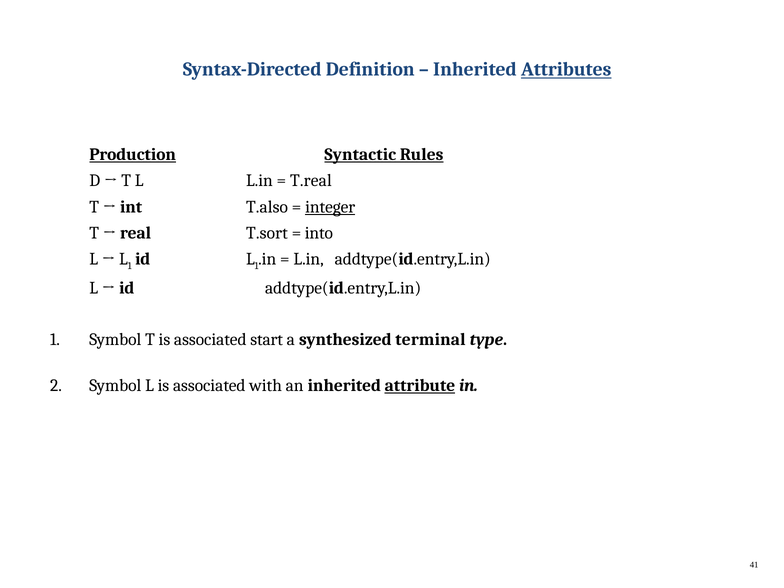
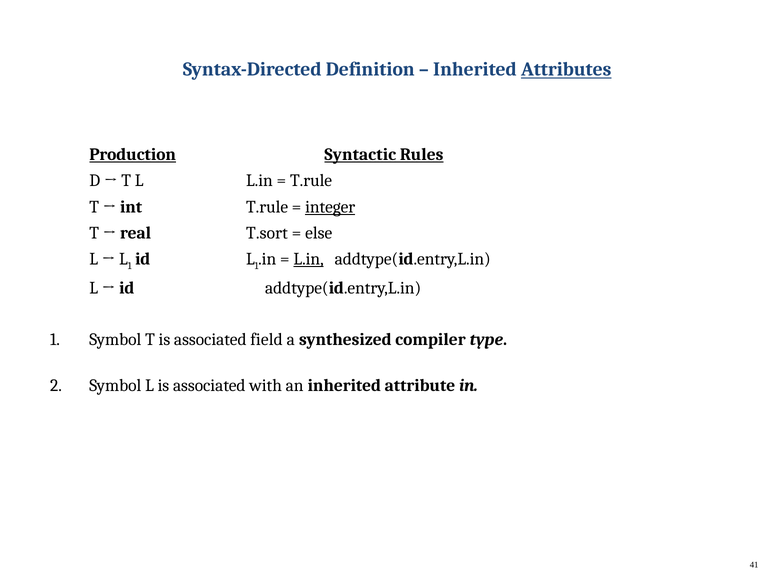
T.real at (311, 181): T.real -> T.rule
int T.also: T.also -> T.rule
into: into -> else
L.in at (309, 259) underline: none -> present
start: start -> field
terminal: terminal -> compiler
attribute underline: present -> none
